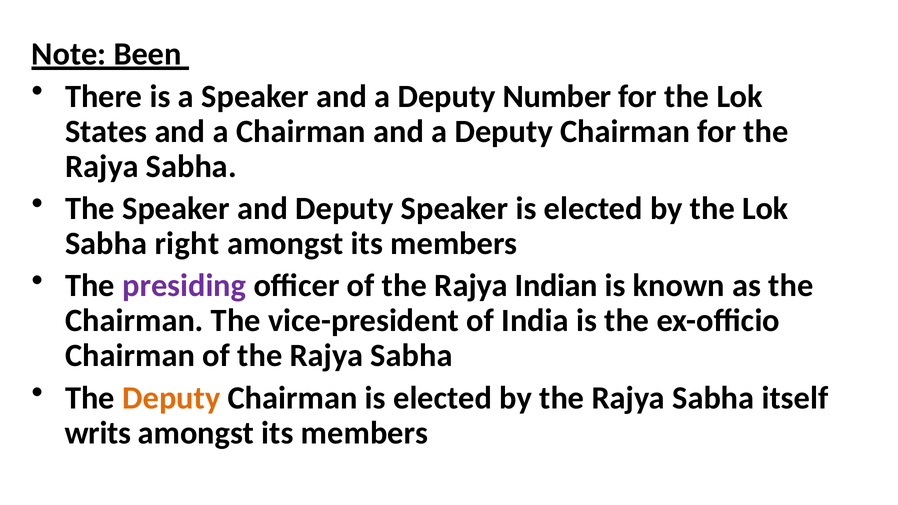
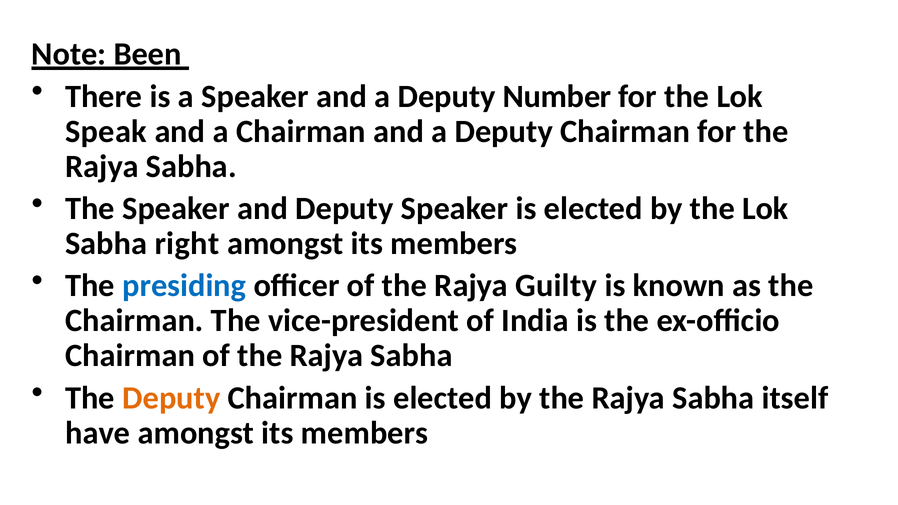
States: States -> Speak
presiding colour: purple -> blue
Indian: Indian -> Guilty
writs: writs -> have
